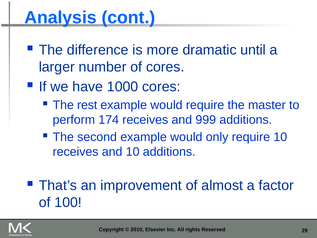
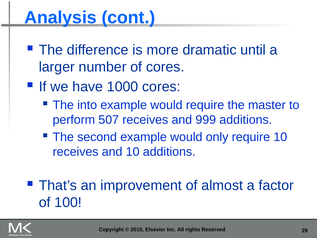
rest: rest -> into
174: 174 -> 507
